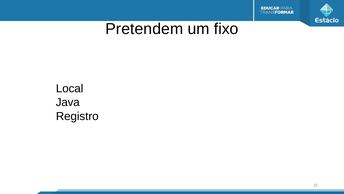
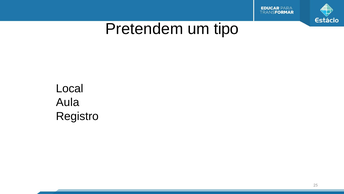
fixo: fixo -> tipo
Java: Java -> Aula
